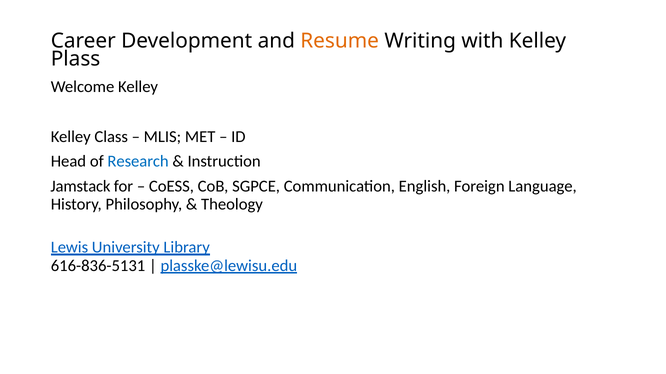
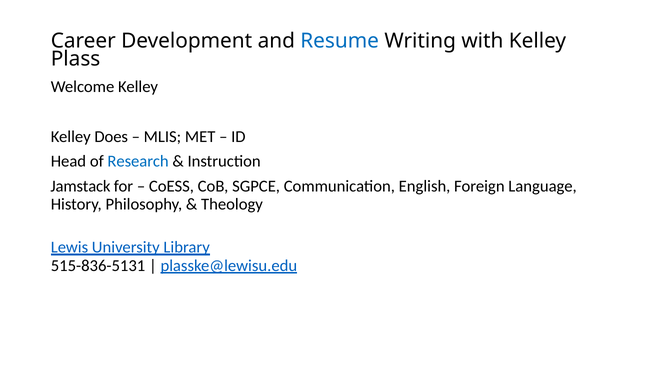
Resume colour: orange -> blue
Class: Class -> Does
616-836-5131: 616-836-5131 -> 515-836-5131
